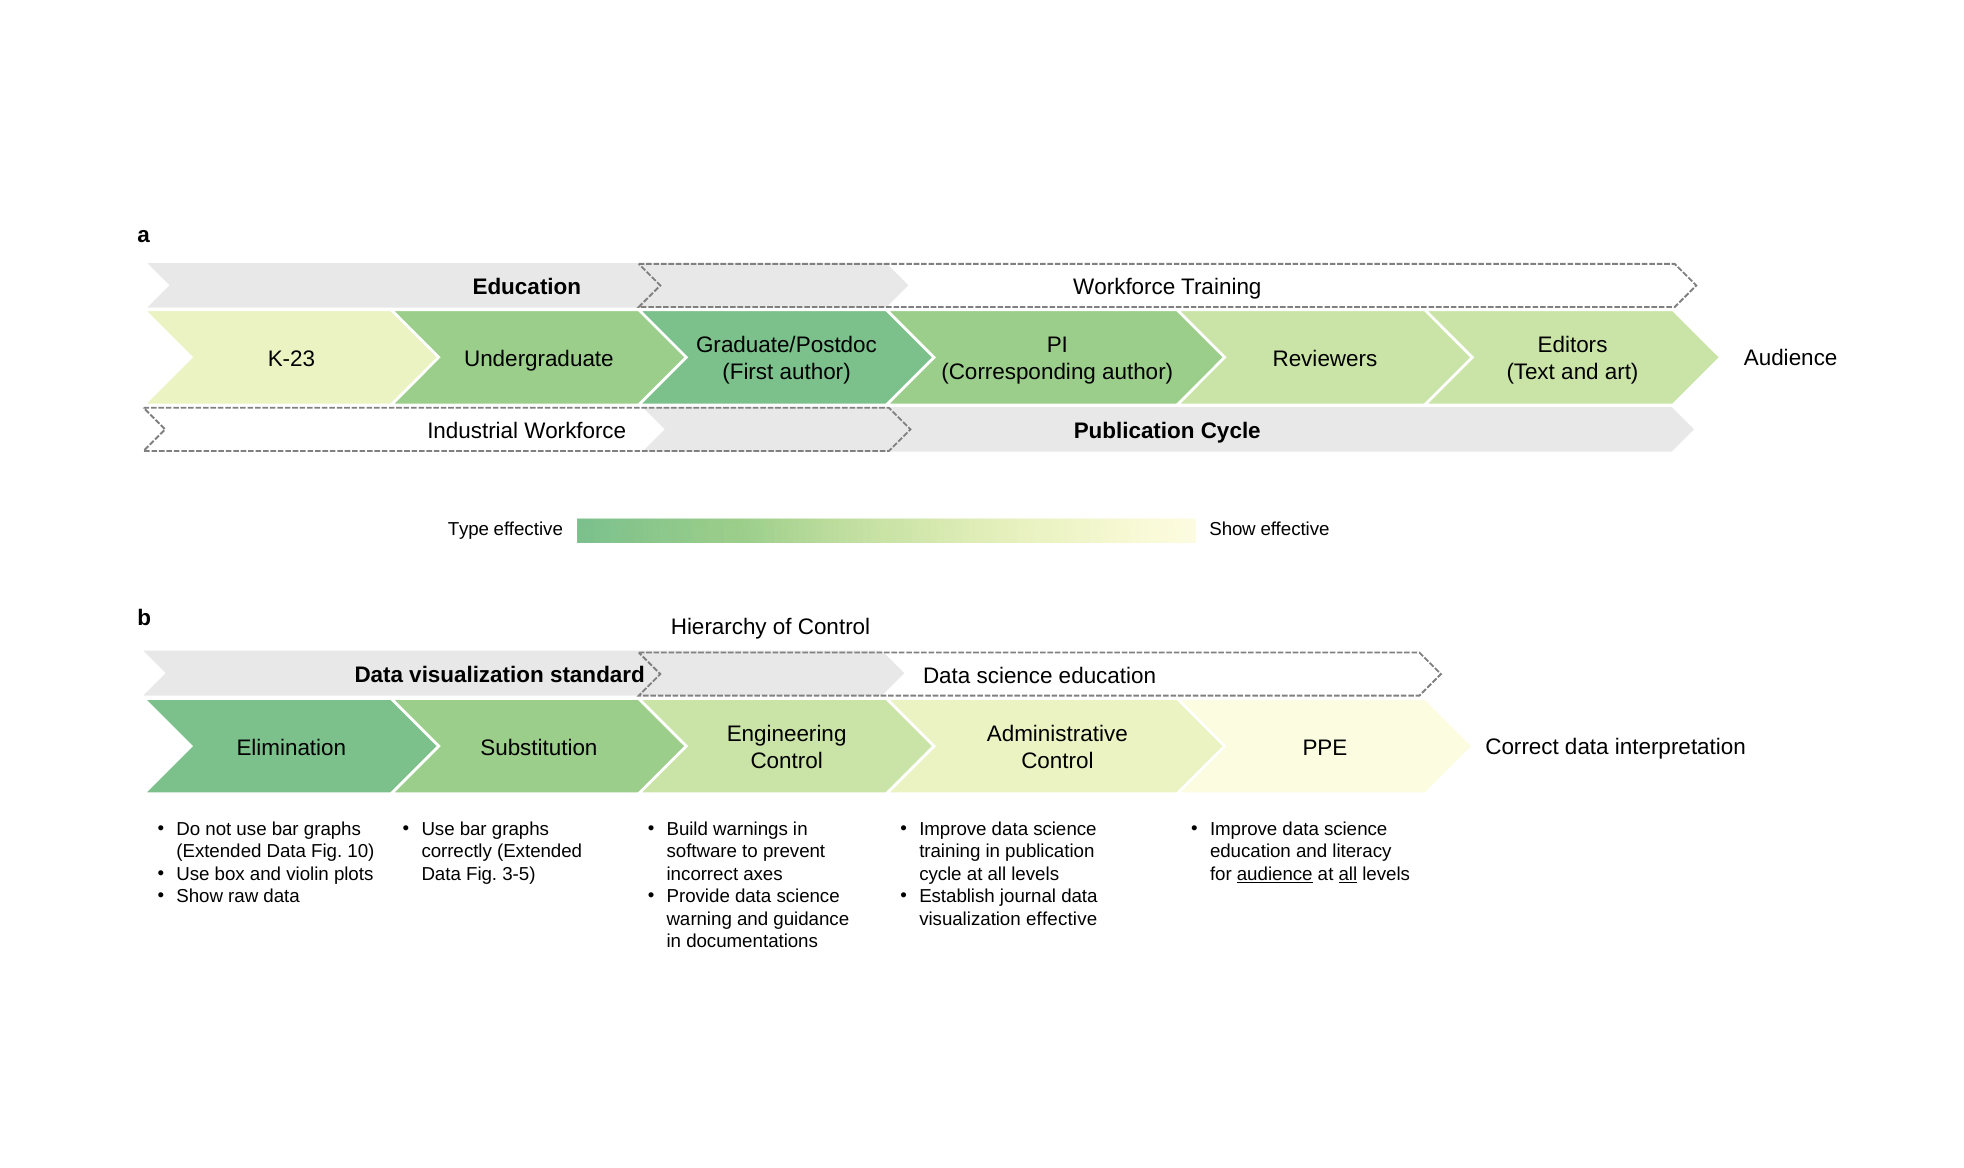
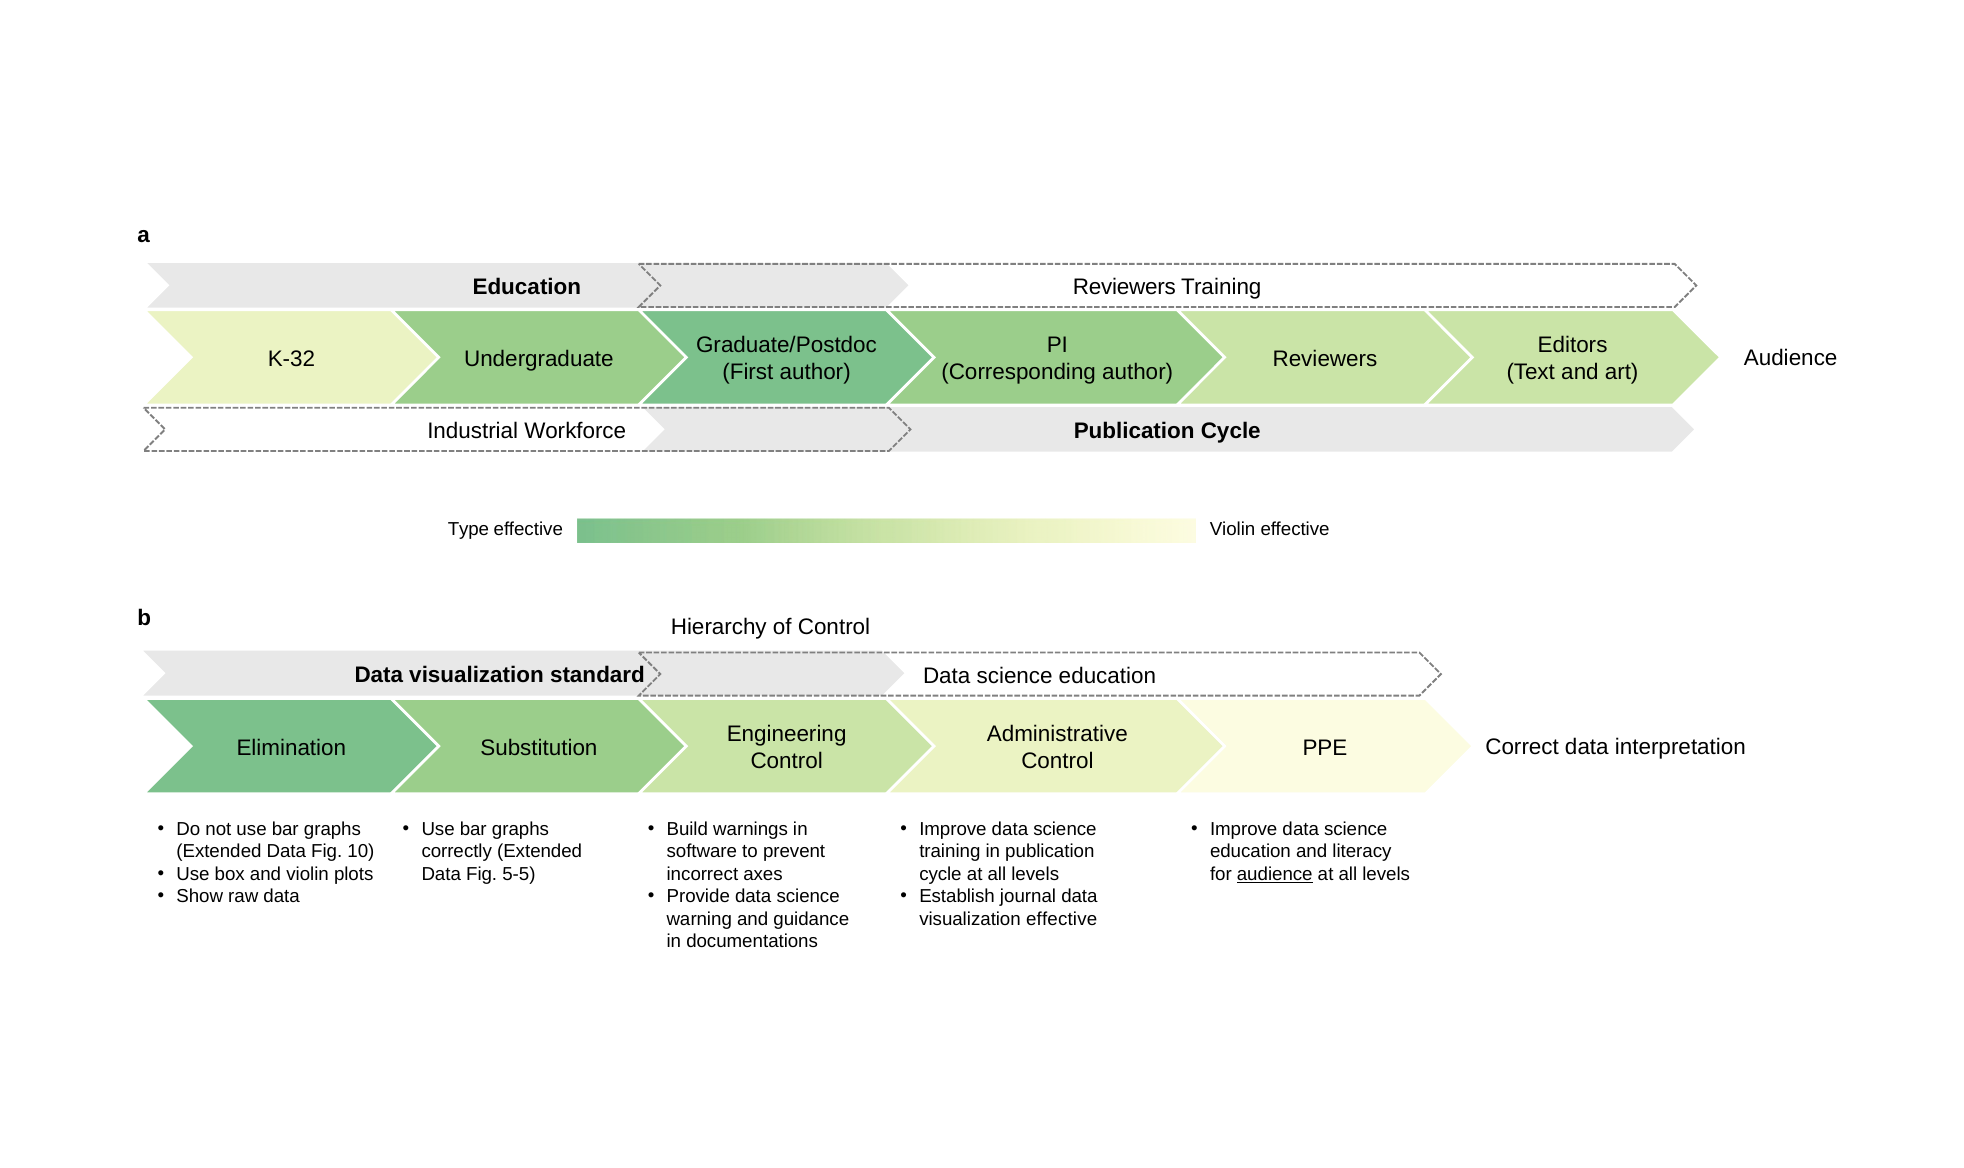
Workforce at (1124, 287): Workforce -> Reviewers
K-23: K-23 -> K-32
effective Show: Show -> Violin
3-5: 3-5 -> 5-5
all at (1348, 874) underline: present -> none
